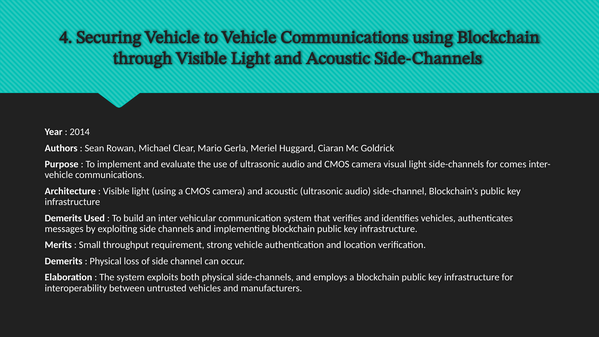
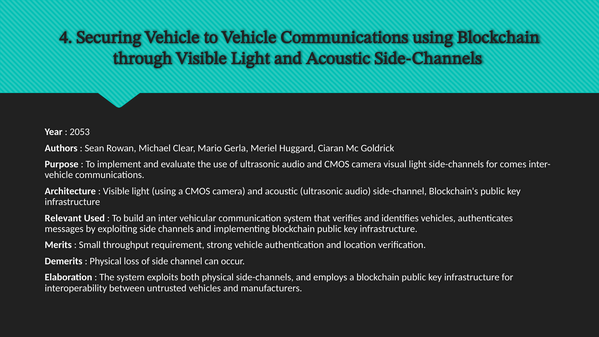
2014: 2014 -> 2053
Demerits at (63, 218): Demerits -> Relevant
